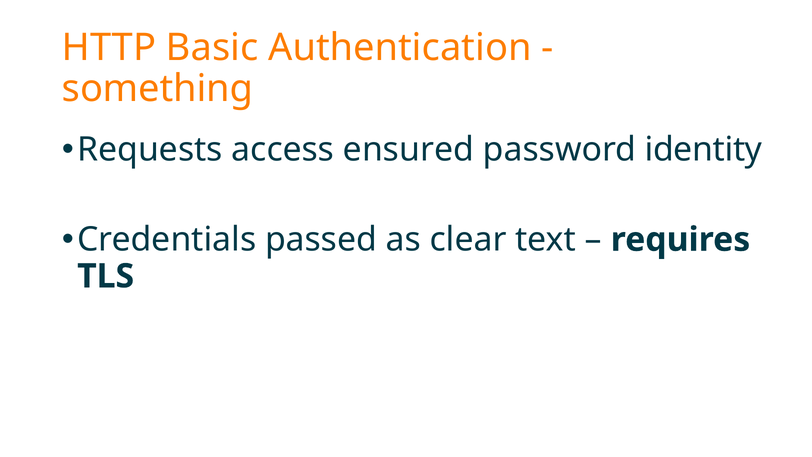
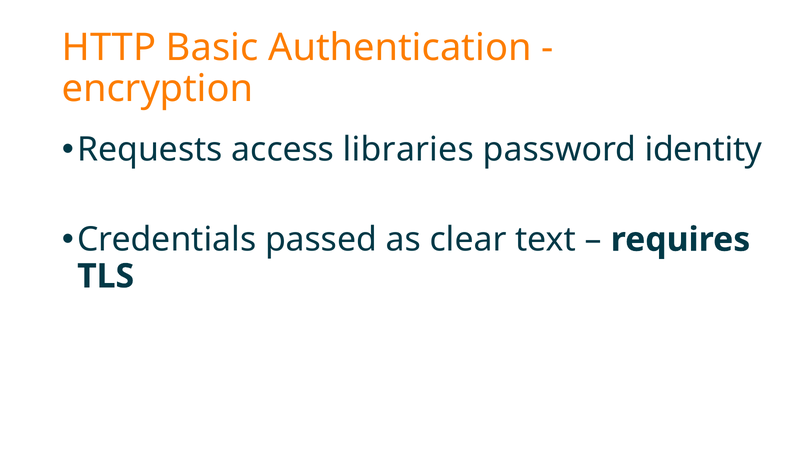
something: something -> encryption
ensured: ensured -> libraries
